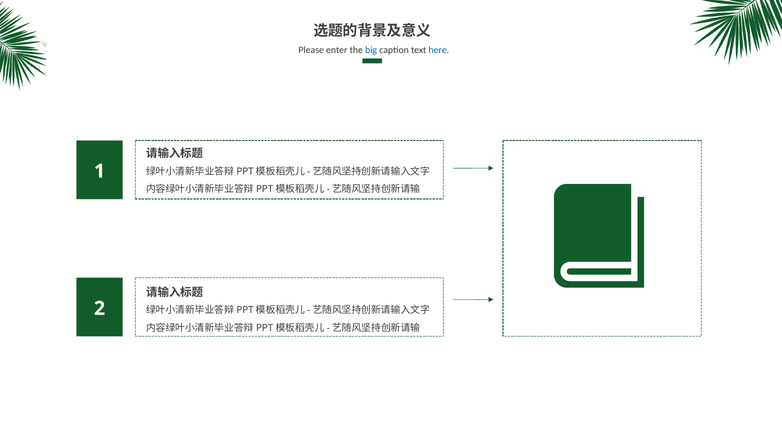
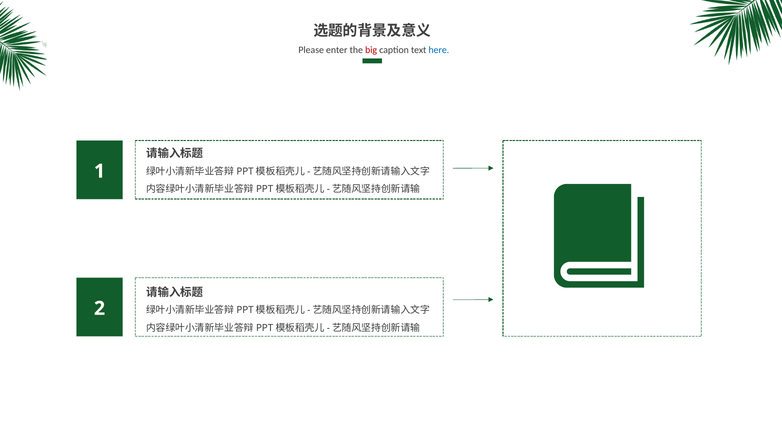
big colour: blue -> red
